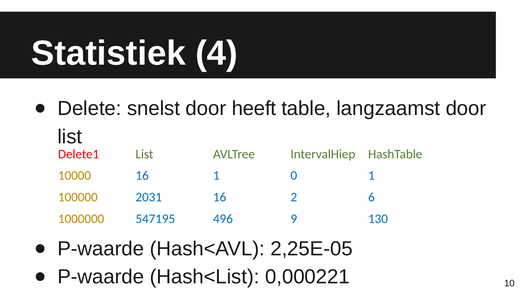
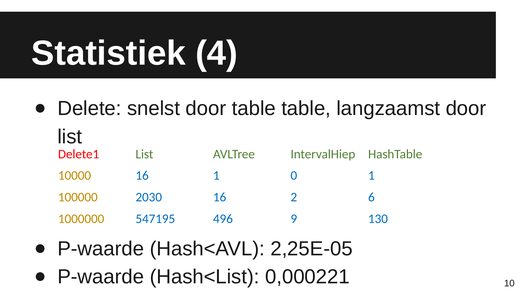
door heeft: heeft -> table
2031: 2031 -> 2030
